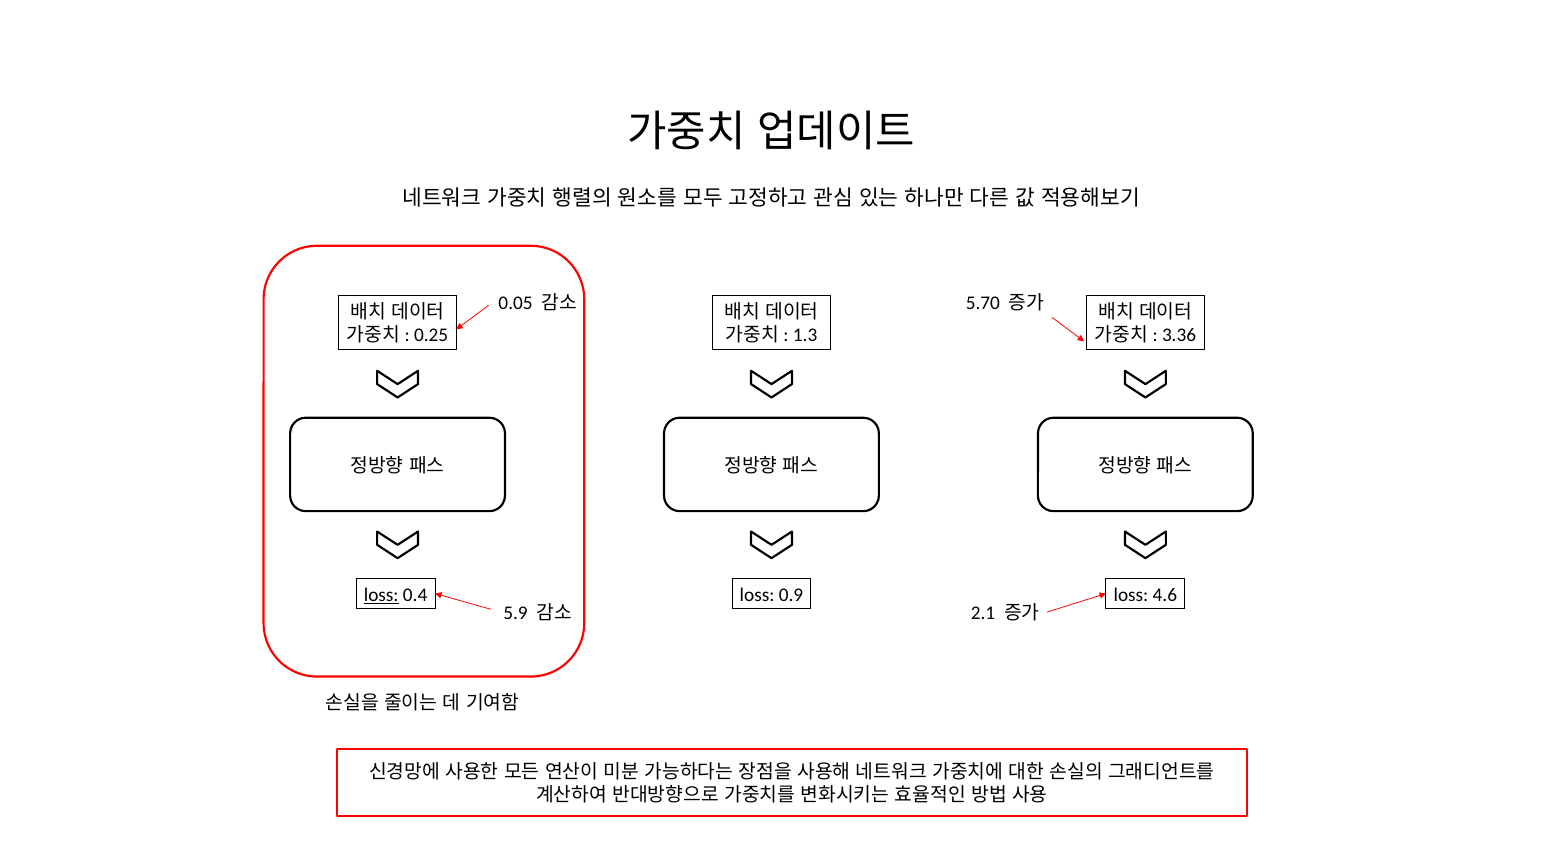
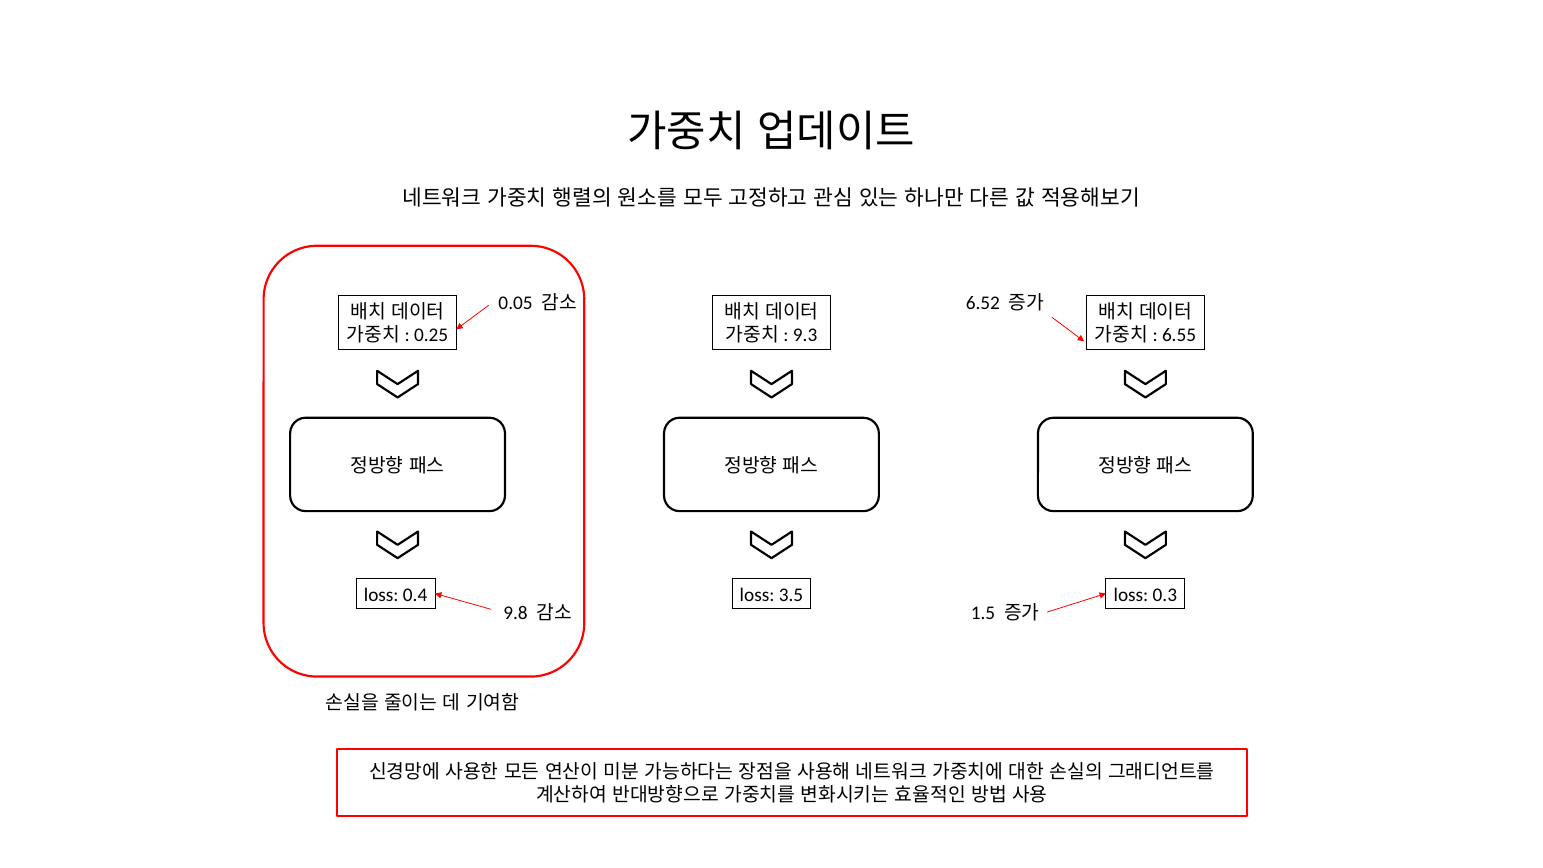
5.70: 5.70 -> 6.52
1.3: 1.3 -> 9.3
3.36: 3.36 -> 6.55
loss at (381, 595) underline: present -> none
0.9: 0.9 -> 3.5
4.6: 4.6 -> 0.3
5.9: 5.9 -> 9.8
2.1: 2.1 -> 1.5
